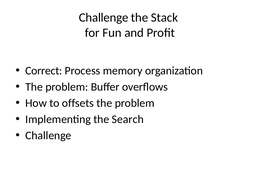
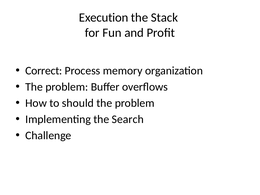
Challenge at (104, 18): Challenge -> Execution
offsets: offsets -> should
